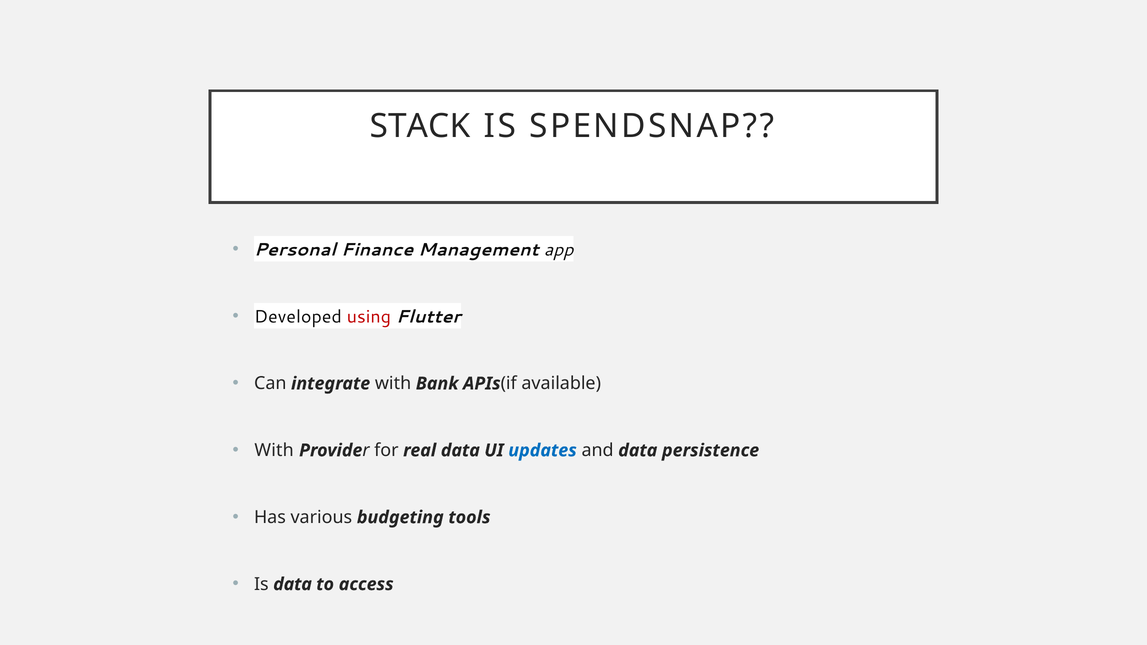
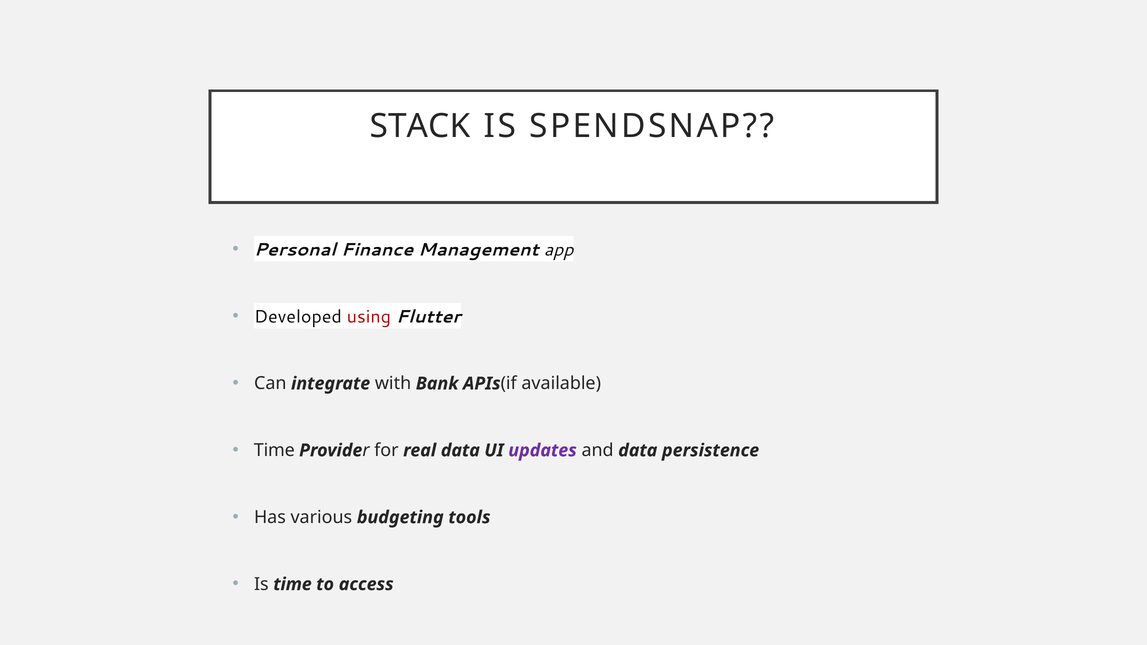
With at (274, 451): With -> Time
updates colour: blue -> purple
Is data: data -> time
